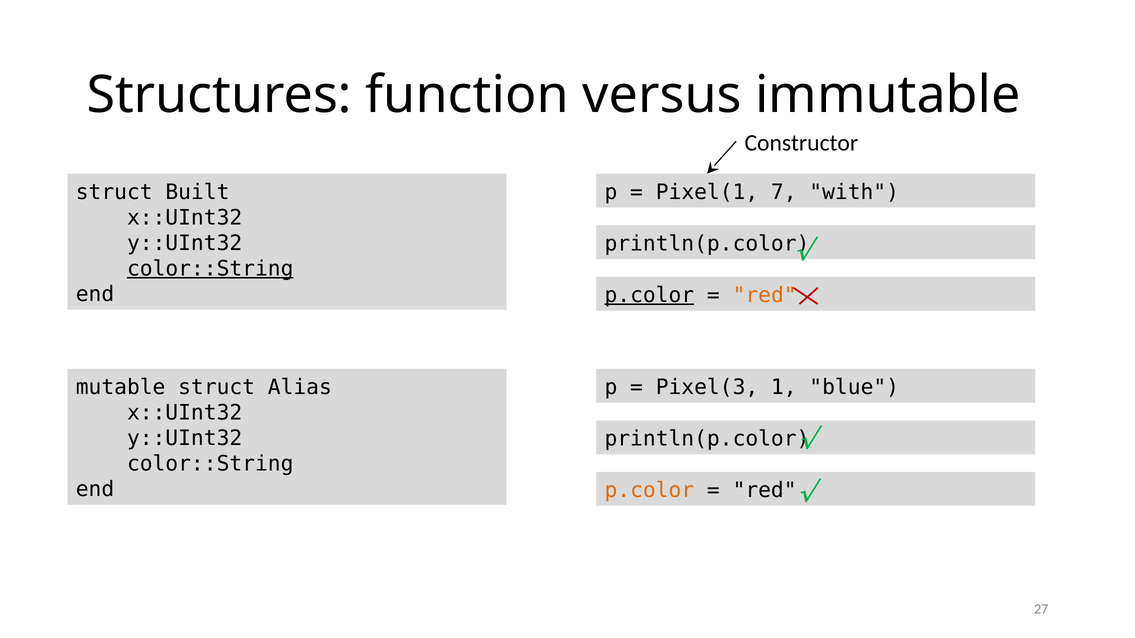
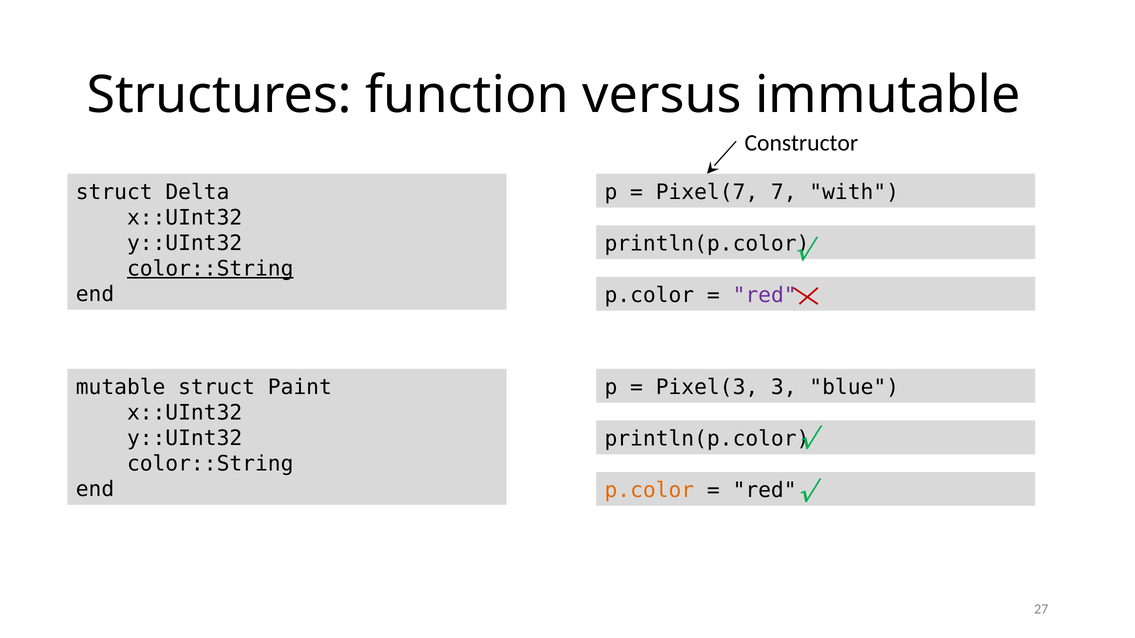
Built: Built -> Delta
Pixel(1: Pixel(1 -> Pixel(7
p.color at (649, 295) underline: present -> none
red colour: orange -> purple
Alias: Alias -> Paint
1: 1 -> 3
